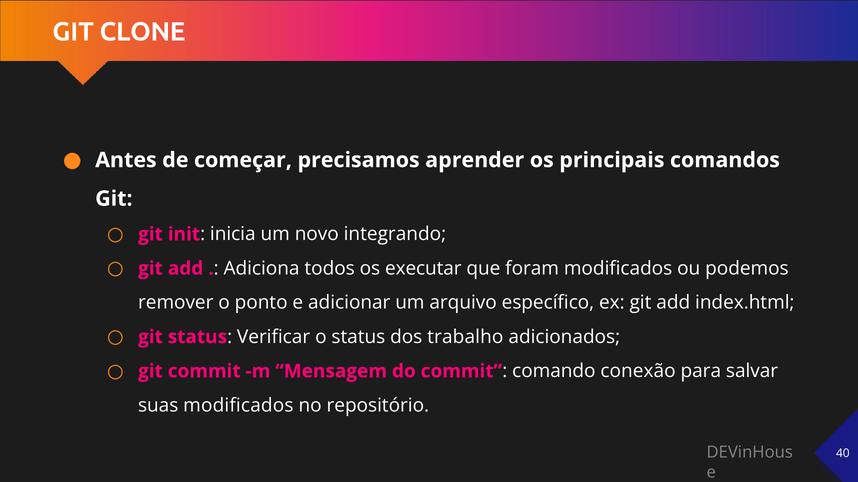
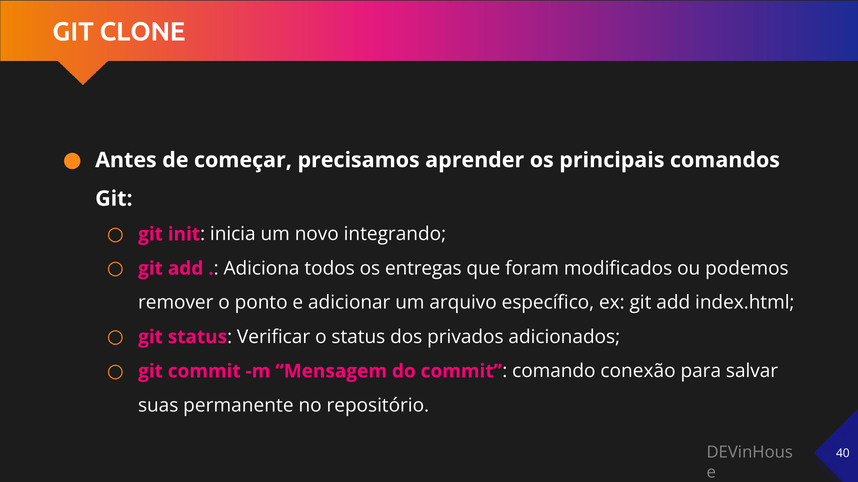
executar: executar -> entregas
trabalho: trabalho -> privados
suas modificados: modificados -> permanente
